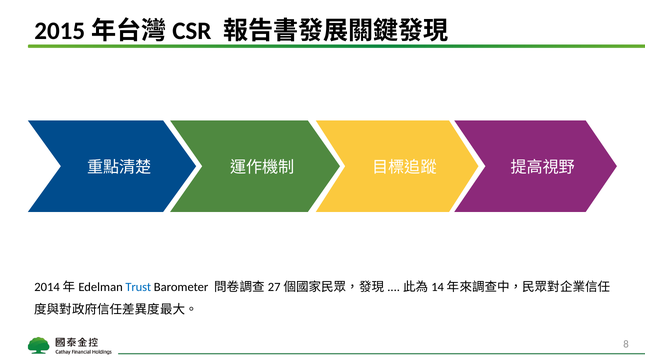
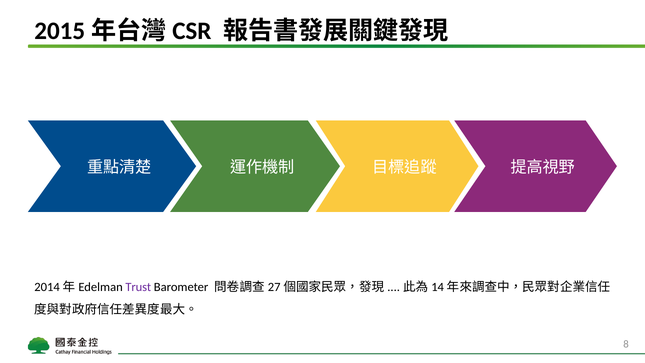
Trust colour: blue -> purple
